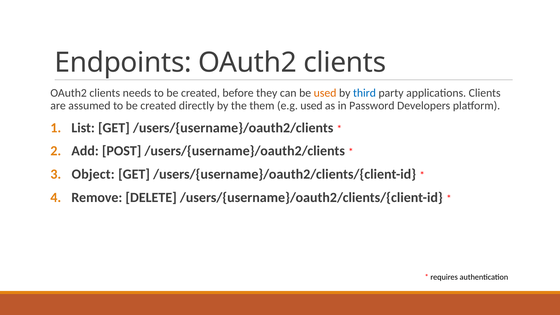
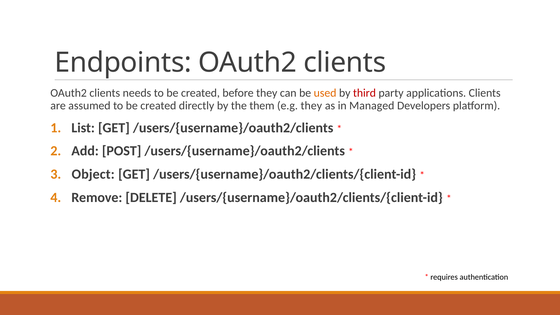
third colour: blue -> red
e.g used: used -> they
Password: Password -> Managed
